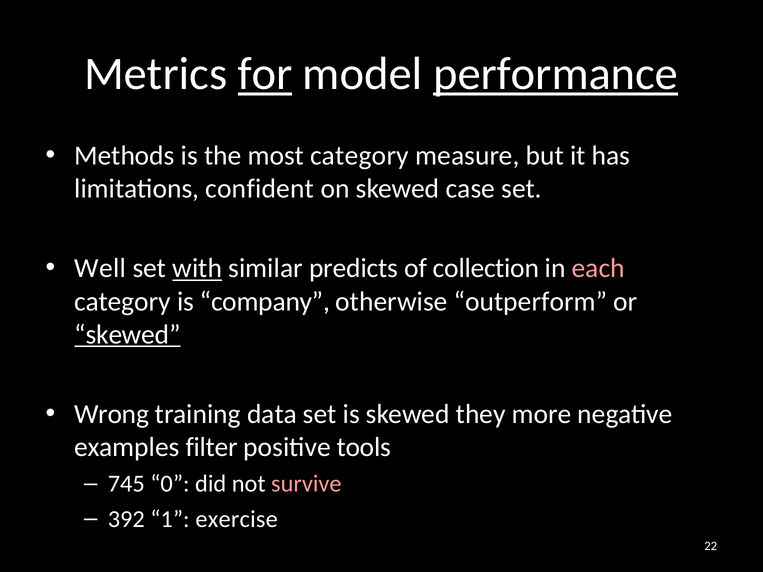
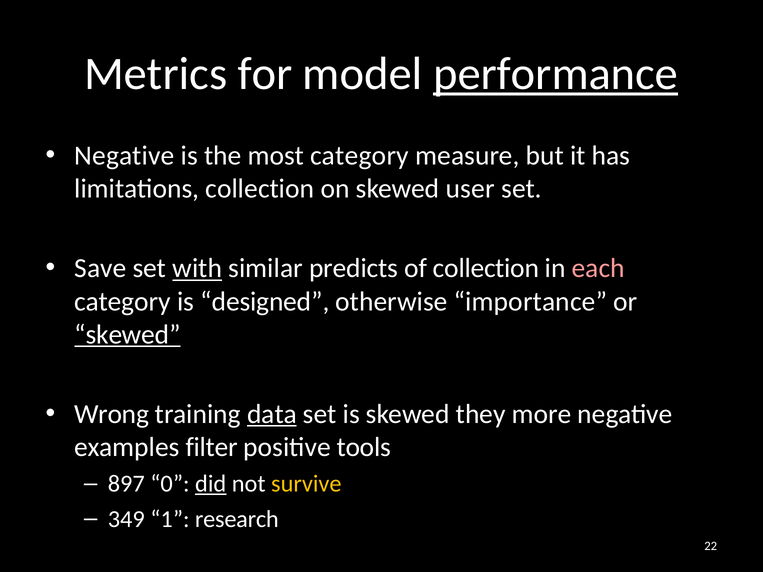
for underline: present -> none
Methods at (124, 156): Methods -> Negative
limitations confident: confident -> collection
case: case -> user
Well: Well -> Save
company: company -> designed
outperform: outperform -> importance
data underline: none -> present
745: 745 -> 897
did underline: none -> present
survive colour: pink -> yellow
392: 392 -> 349
exercise: exercise -> research
